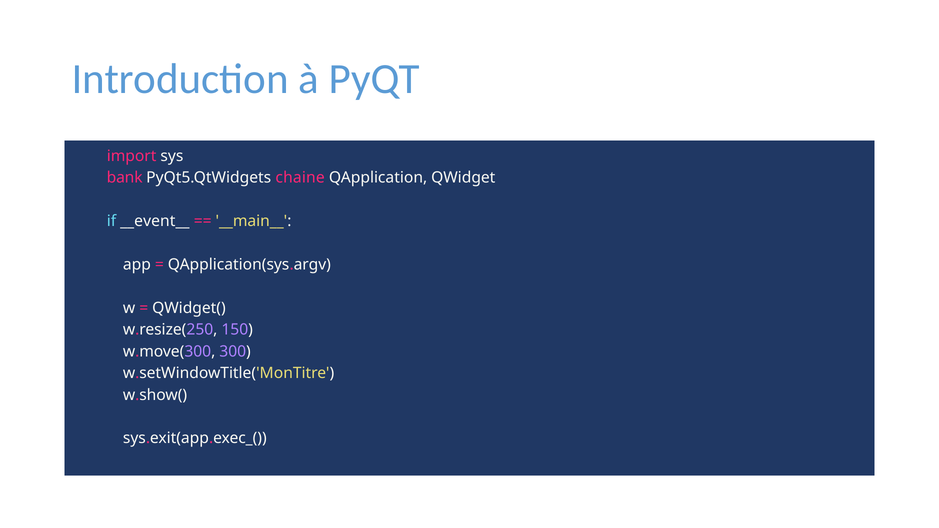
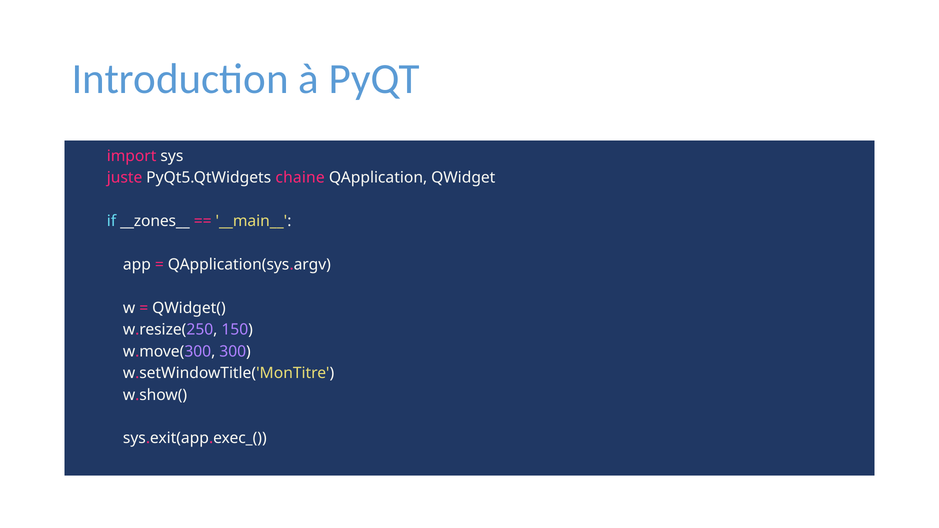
bank: bank -> juste
__event__: __event__ -> __zones__
